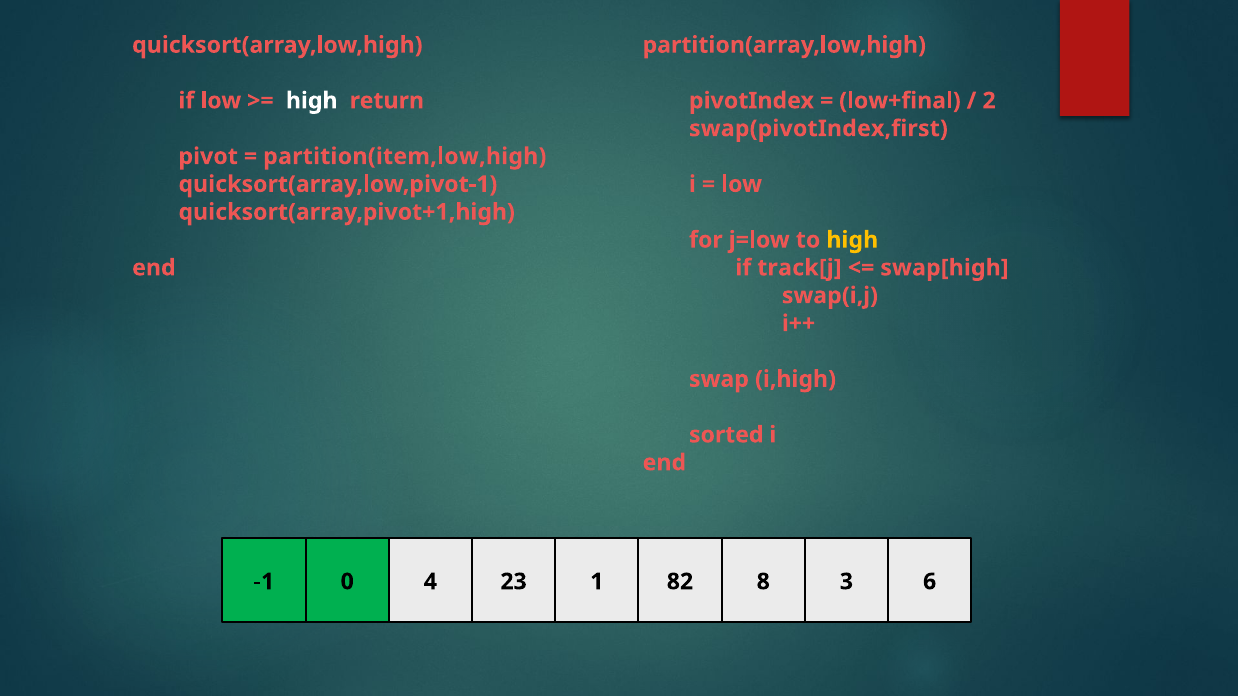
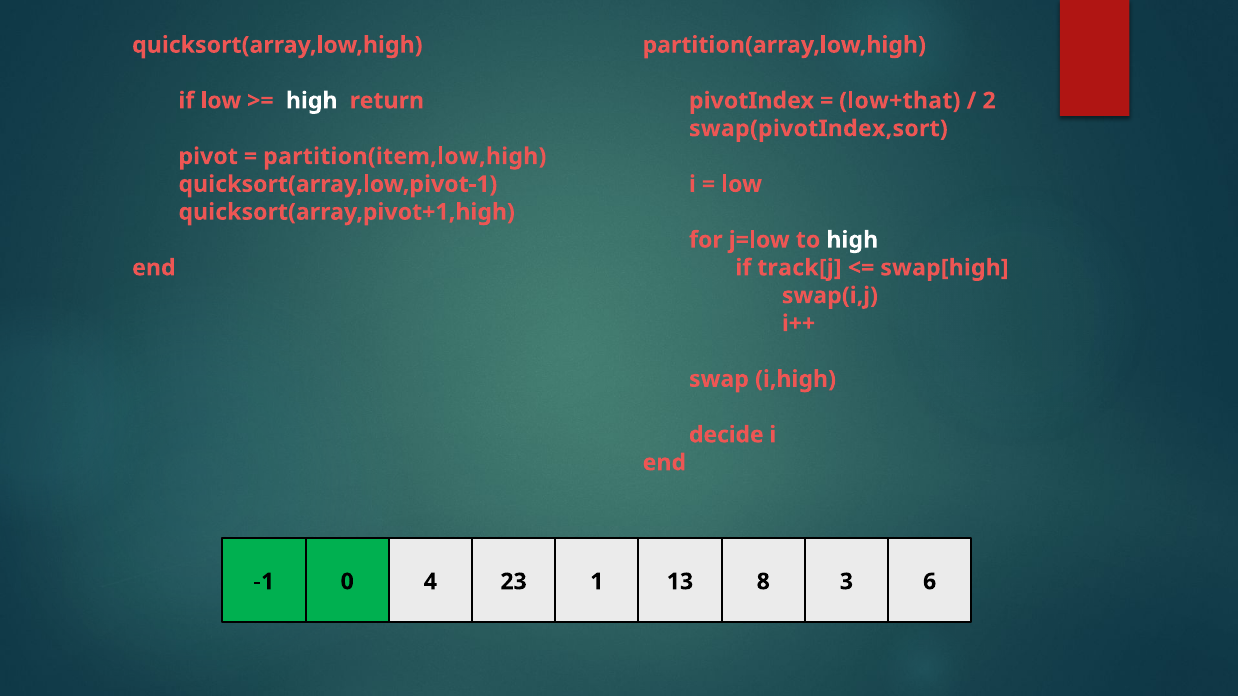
low+final: low+final -> low+that
swap(pivotIndex,first: swap(pivotIndex,first -> swap(pivotIndex,sort
high at (852, 240) colour: yellow -> white
sorted: sorted -> decide
82: 82 -> 13
